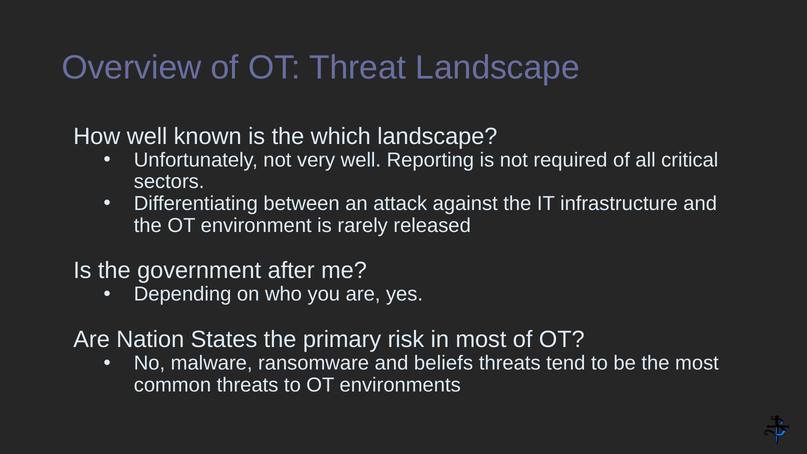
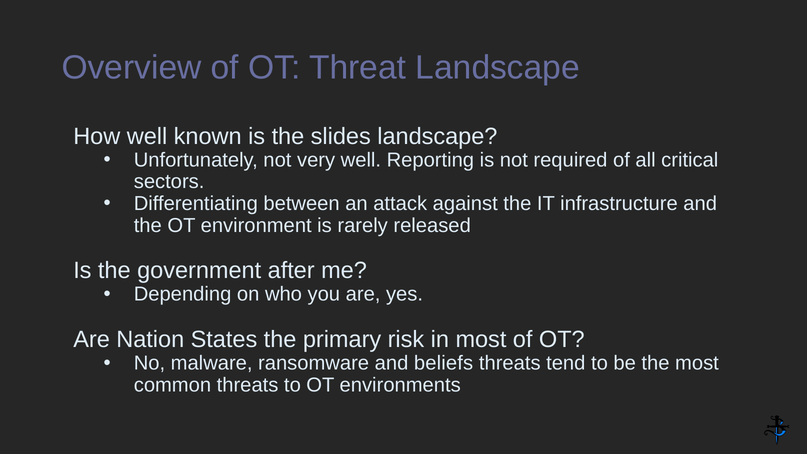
which: which -> slides
